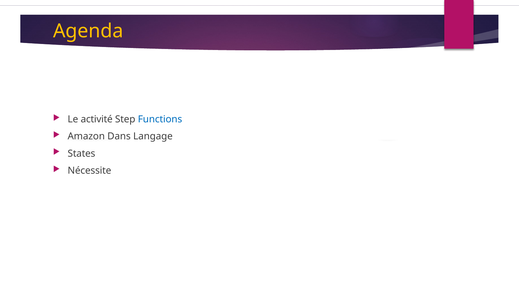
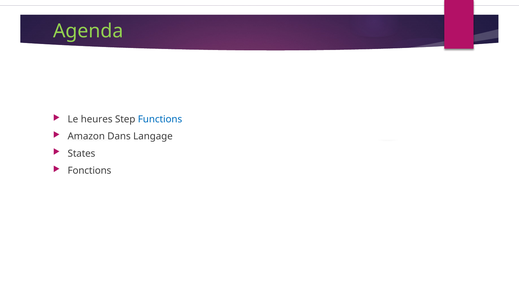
Agenda colour: yellow -> light green
activité: activité -> heures
Nécessite: Nécessite -> Fonctions
